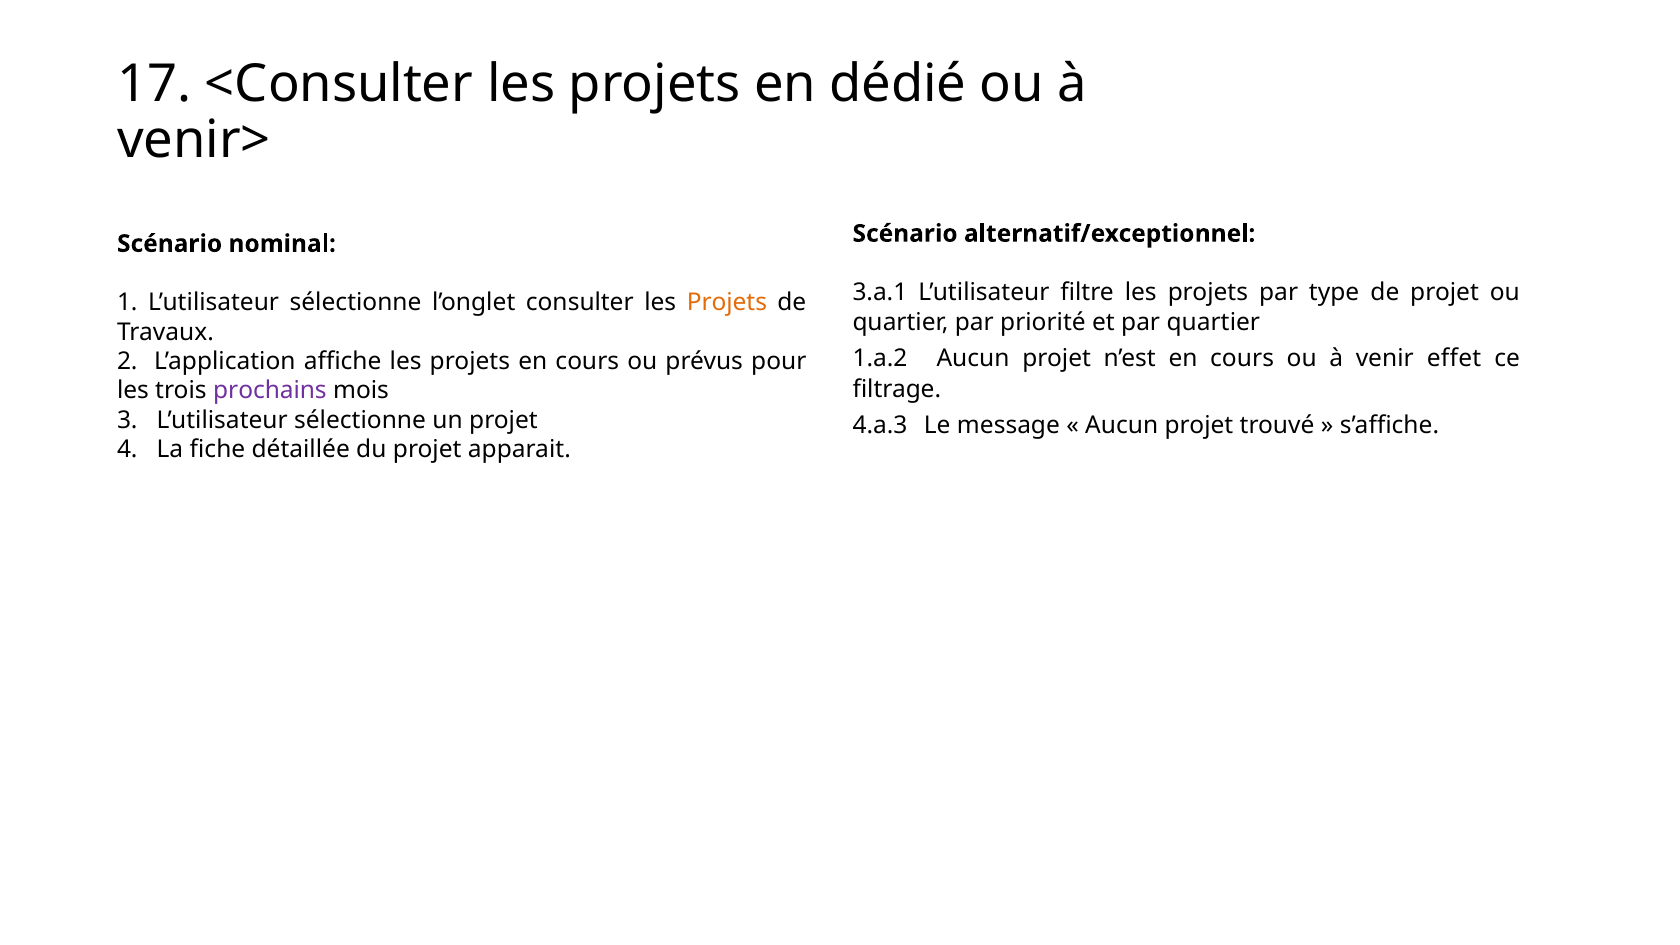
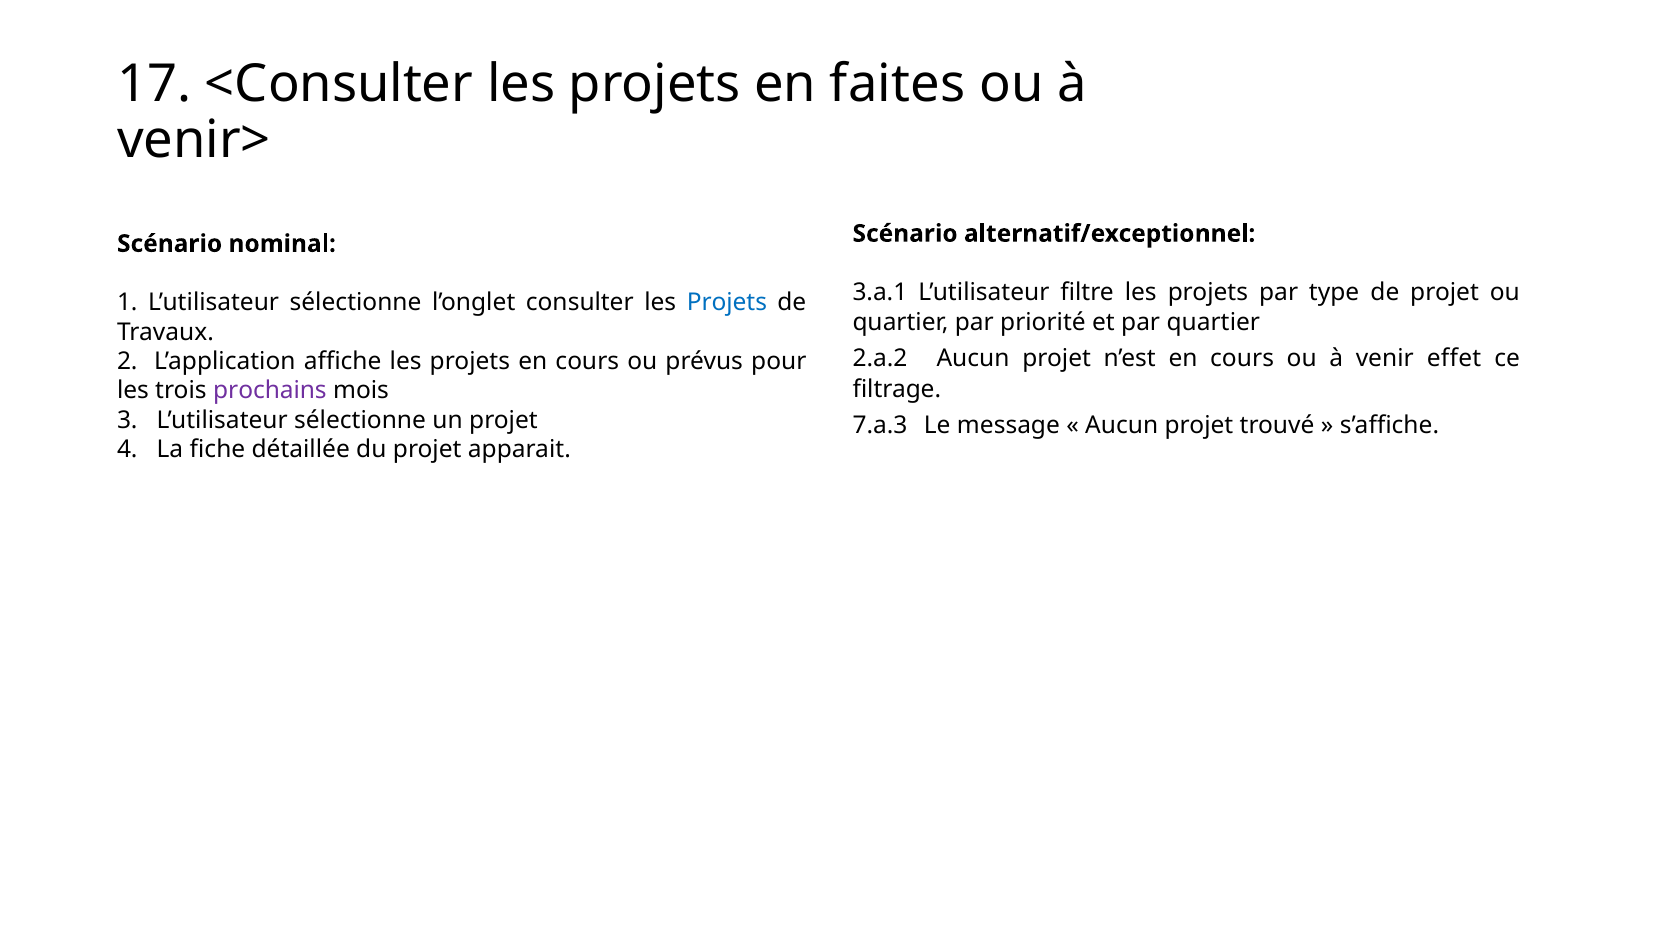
dédié: dédié -> faites
Projets at (727, 303) colour: orange -> blue
1.a.2: 1.a.2 -> 2.a.2
4.a.3: 4.a.3 -> 7.a.3
